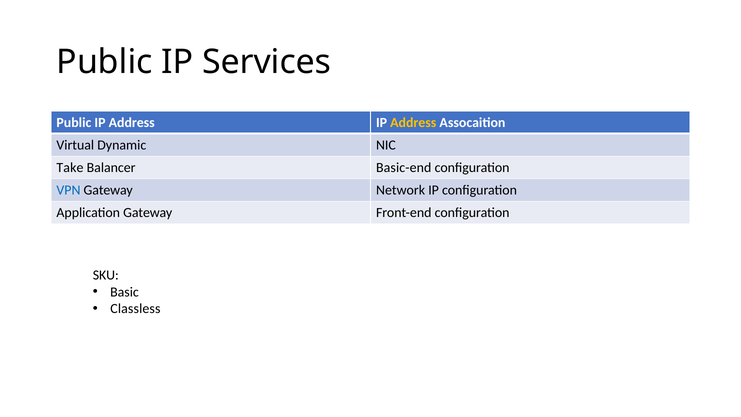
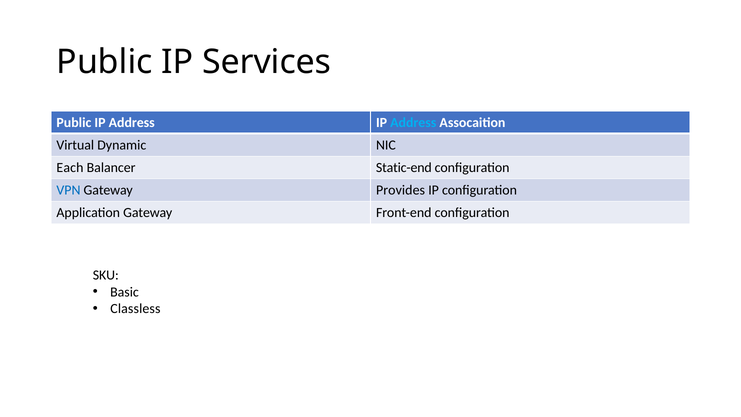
Address at (413, 122) colour: yellow -> light blue
Take: Take -> Each
Basic-end: Basic-end -> Static-end
Network: Network -> Provides
